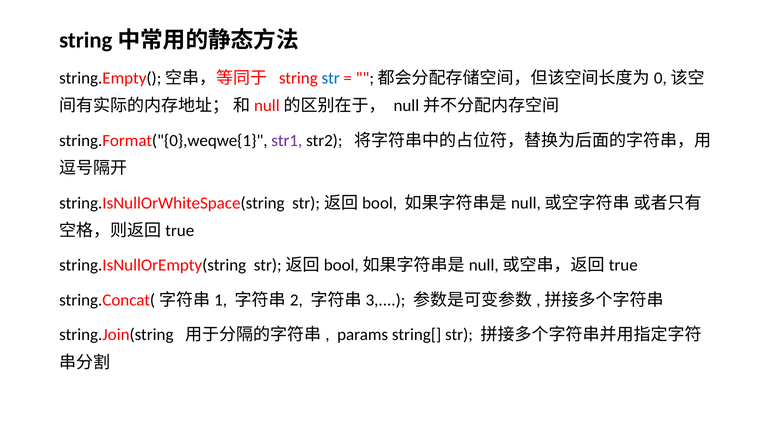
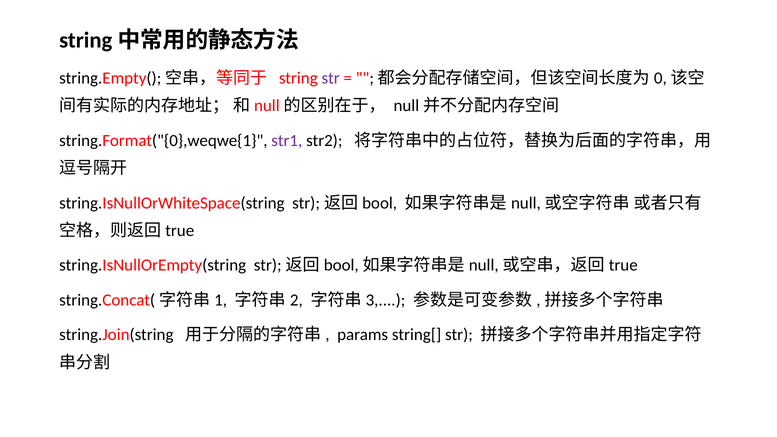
str at (331, 78) colour: blue -> purple
